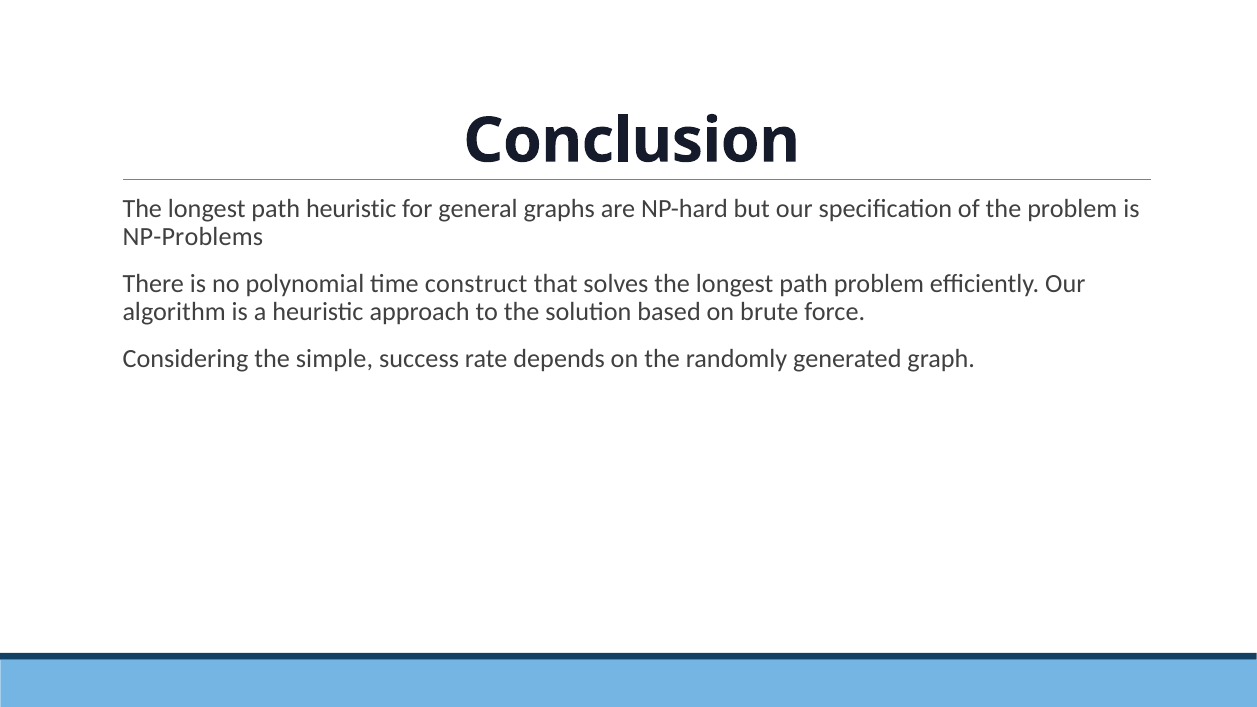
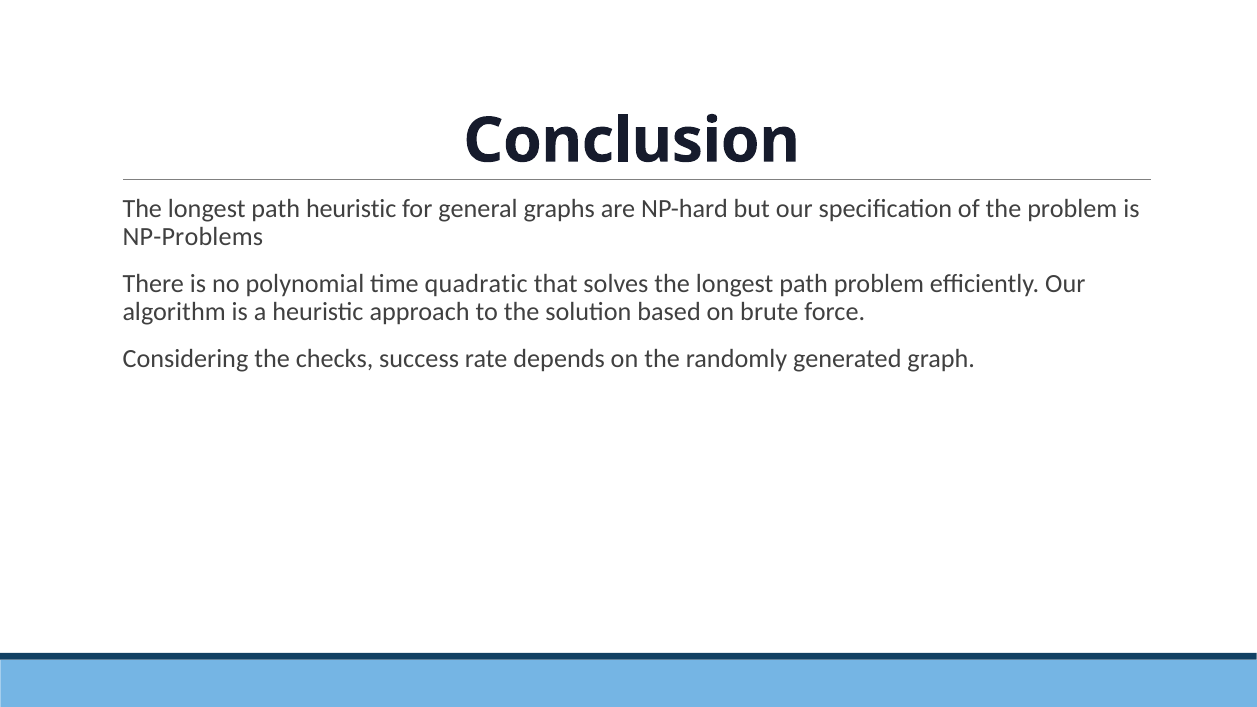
construct: construct -> quadratic
simple: simple -> checks
